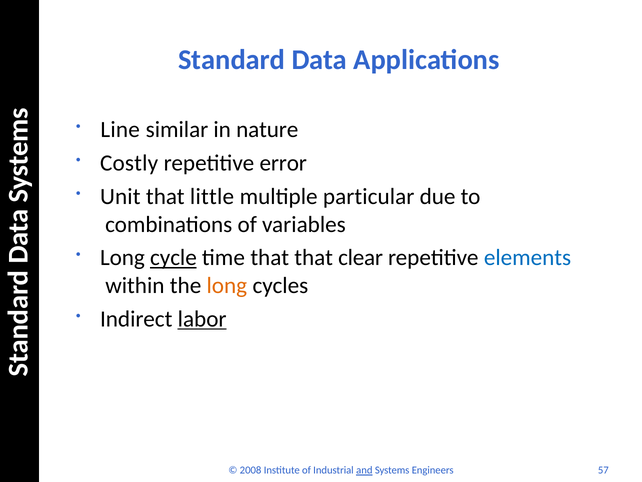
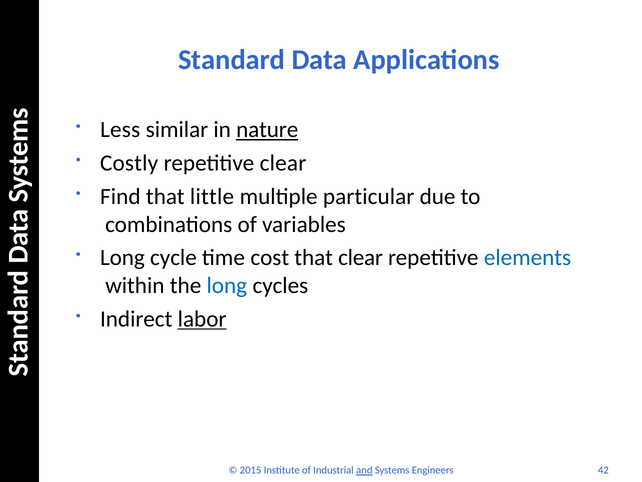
Line: Line -> Less
nature underline: none -> present
repetitive error: error -> clear
Unit: Unit -> Find
cycle underline: present -> none
time that: that -> cost
long at (227, 285) colour: orange -> blue
2008: 2008 -> 2015
57: 57 -> 42
